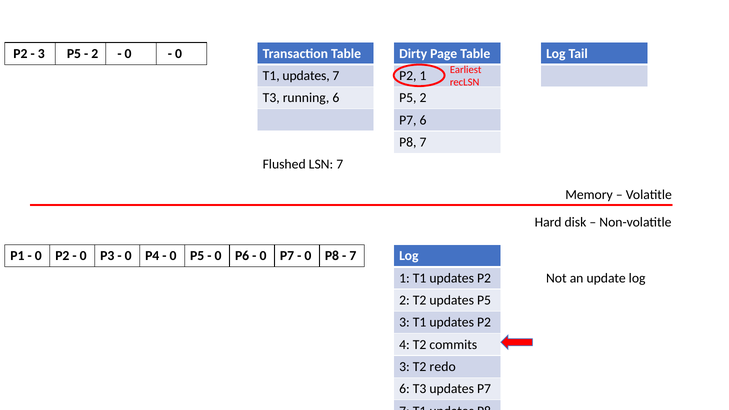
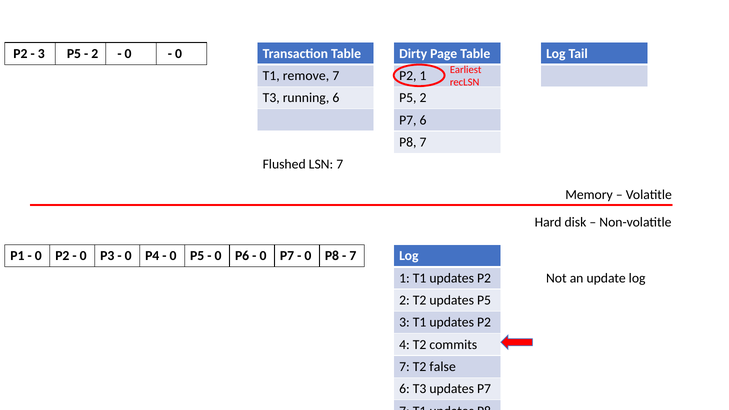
updates at (306, 76): updates -> remove
3 at (404, 367): 3 -> 7
redo: redo -> false
